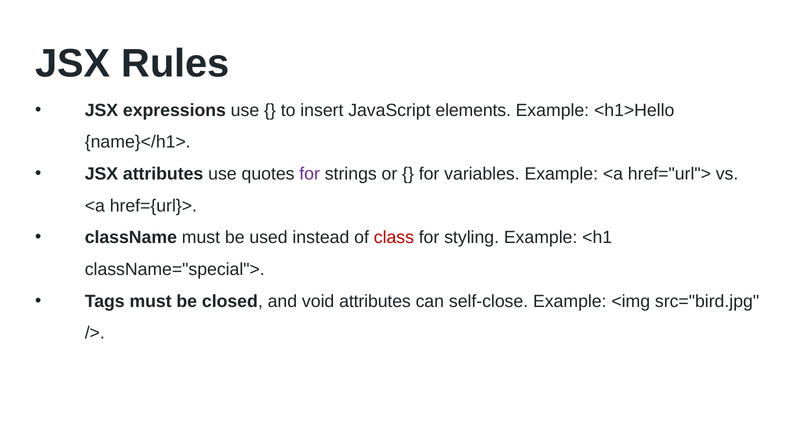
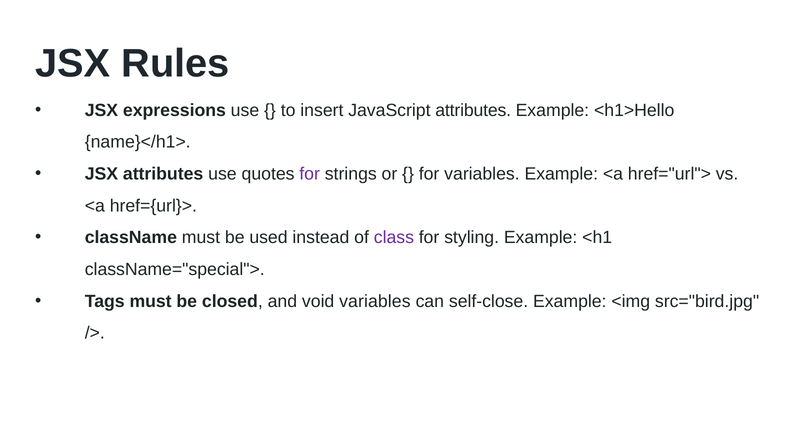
JavaScript elements: elements -> attributes
class colour: red -> purple
void attributes: attributes -> variables
